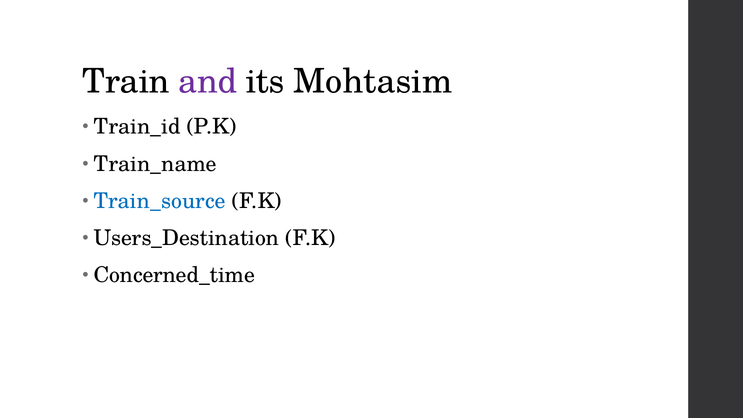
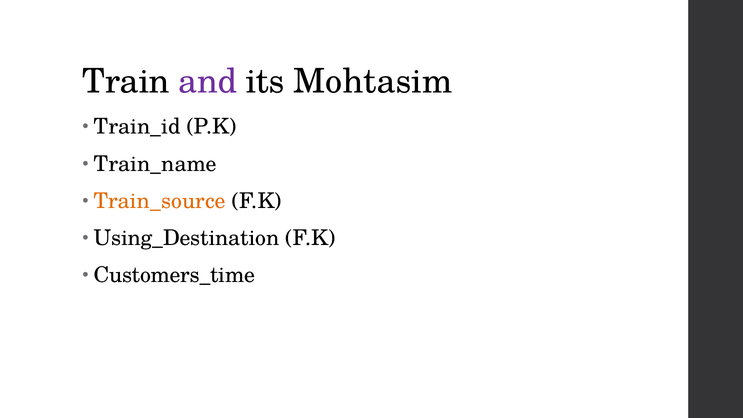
Train_source colour: blue -> orange
Users_Destination: Users_Destination -> Using_Destination
Concerned_time: Concerned_time -> Customers_time
